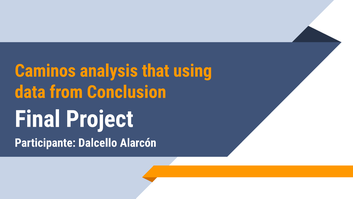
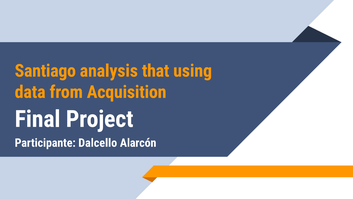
Caminos: Caminos -> Santiago
Conclusion: Conclusion -> Acquisition
